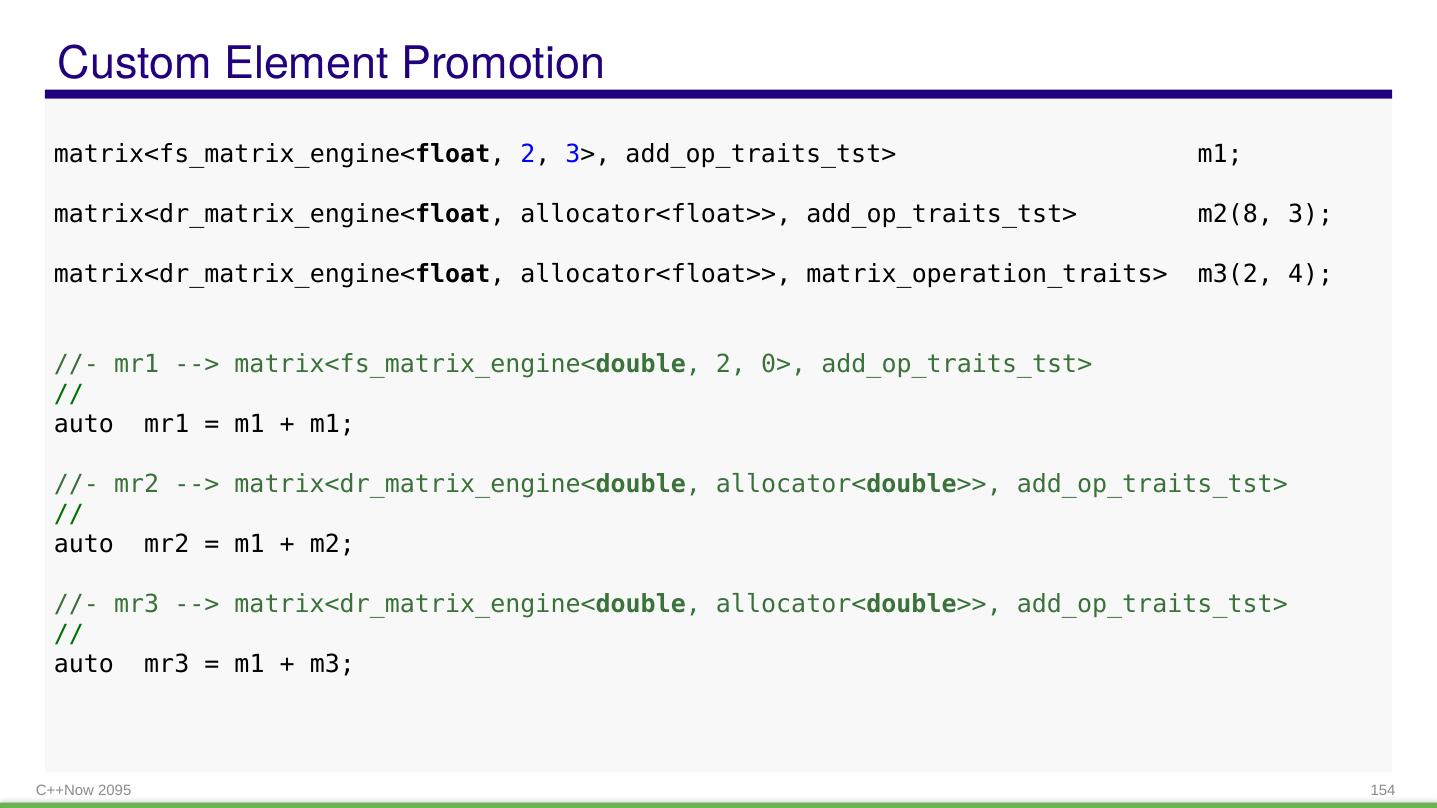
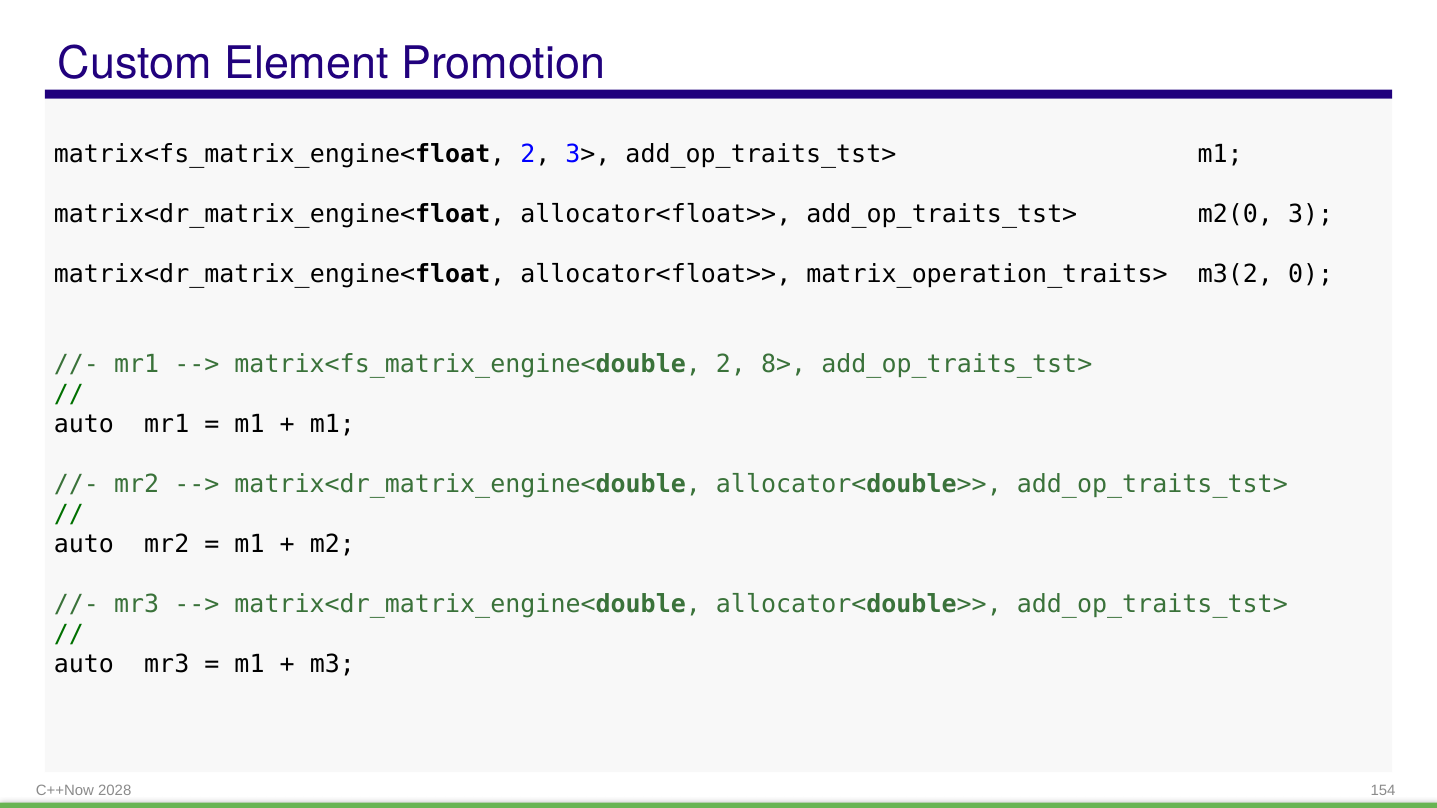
m2(8: m2(8 -> m2(0
4: 4 -> 0
0>: 0> -> 8>
2095: 2095 -> 2028
